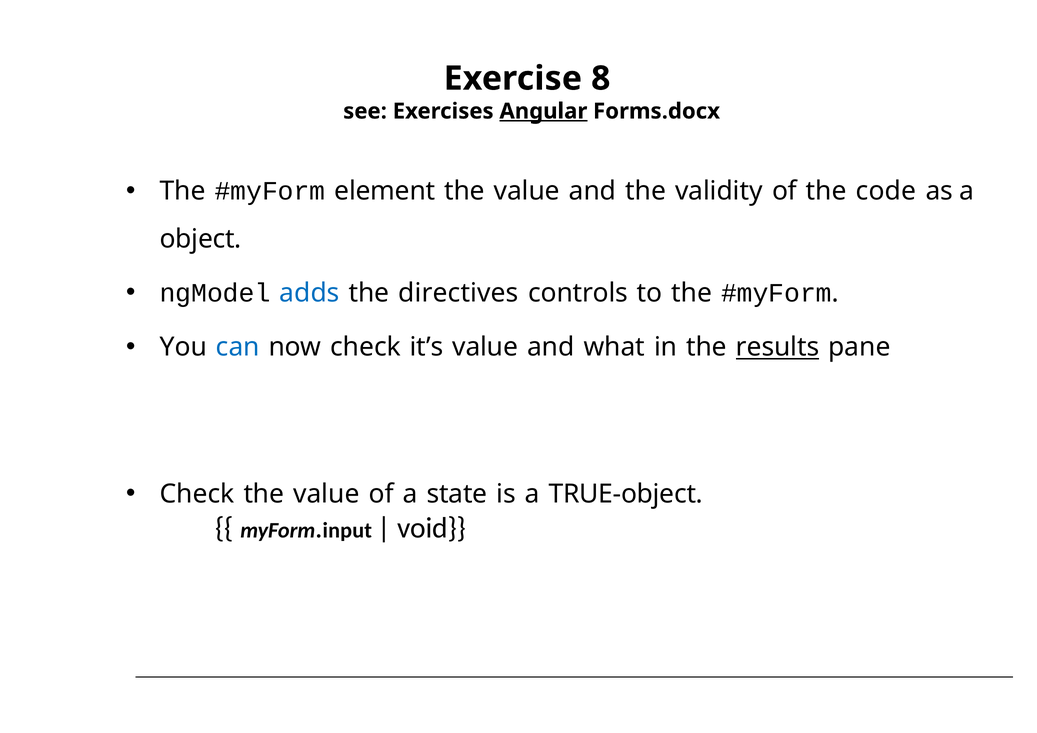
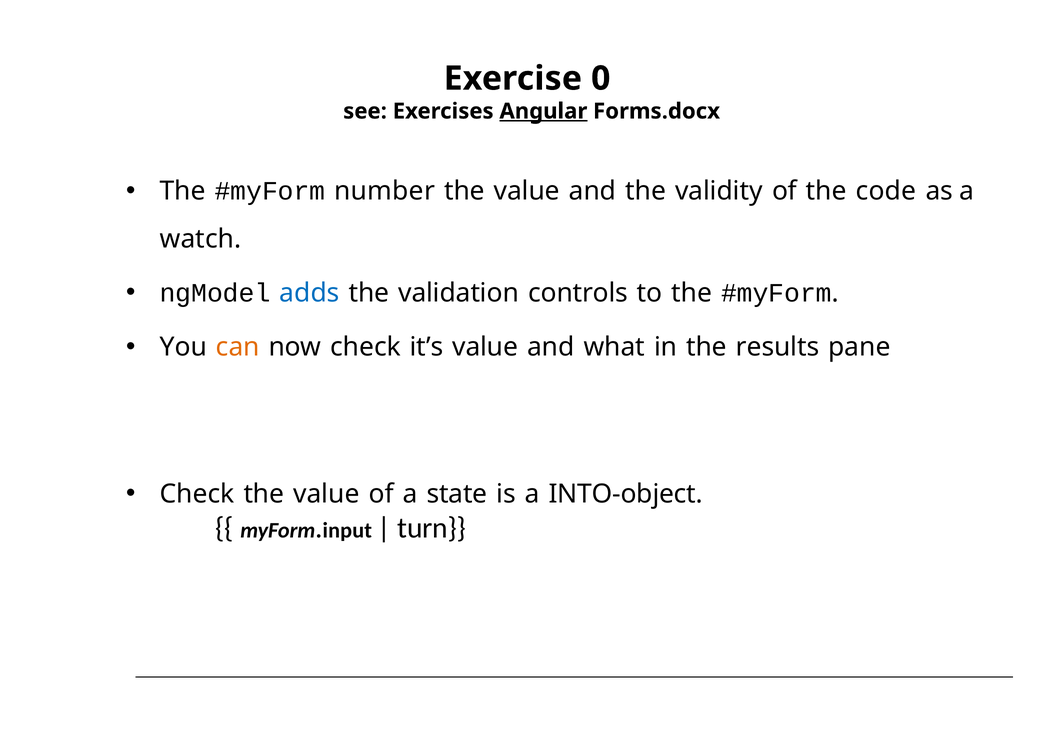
8: 8 -> 0
element: element -> number
object: object -> watch
directives: directives -> validation
can colour: blue -> orange
results underline: present -> none
TRUE-object: TRUE-object -> INTO-object
void: void -> turn
